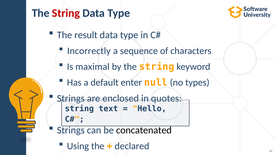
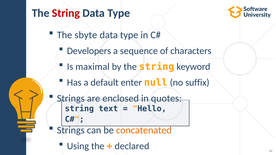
result: result -> sbyte
Incorrectly: Incorrectly -> Developers
types: types -> suffix
concatenated colour: black -> orange
